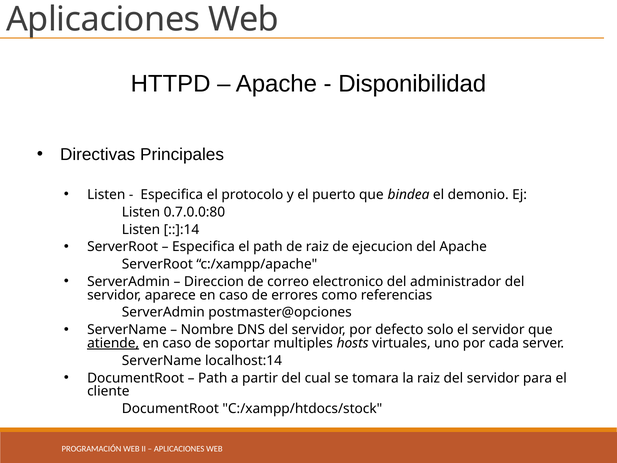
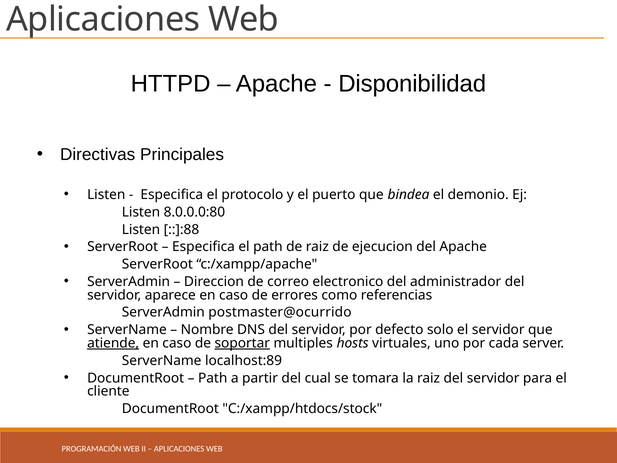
0.7.0.0:80: 0.7.0.0:80 -> 8.0.0.0:80
::]:14: ::]:14 -> ::]:88
postmaster@opciones: postmaster@opciones -> postmaster@ocurrido
soportar underline: none -> present
localhost:14: localhost:14 -> localhost:89
